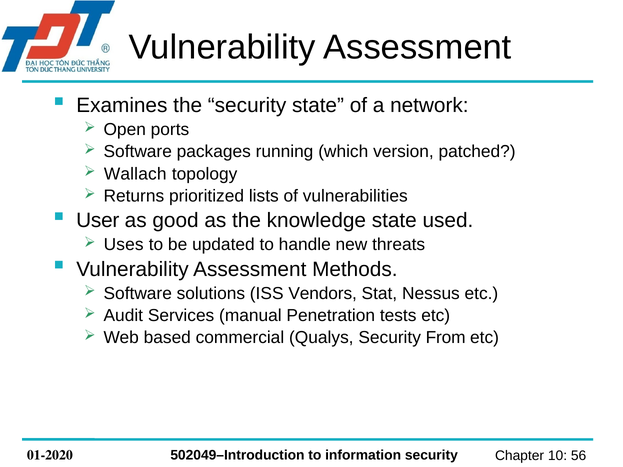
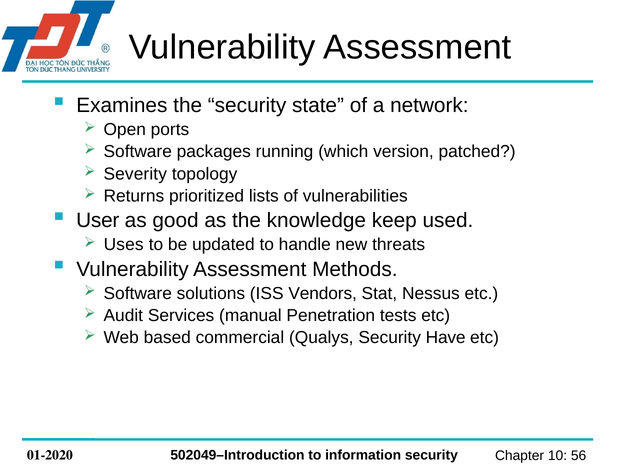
Wallach: Wallach -> Severity
knowledge state: state -> keep
From: From -> Have
